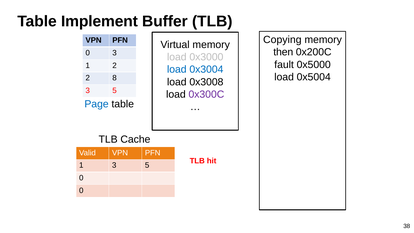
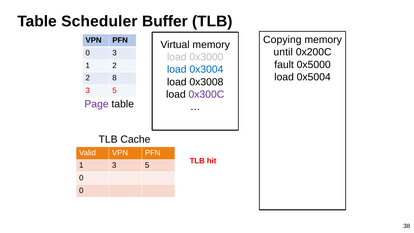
Implement: Implement -> Scheduler
then: then -> until
Page colour: blue -> purple
